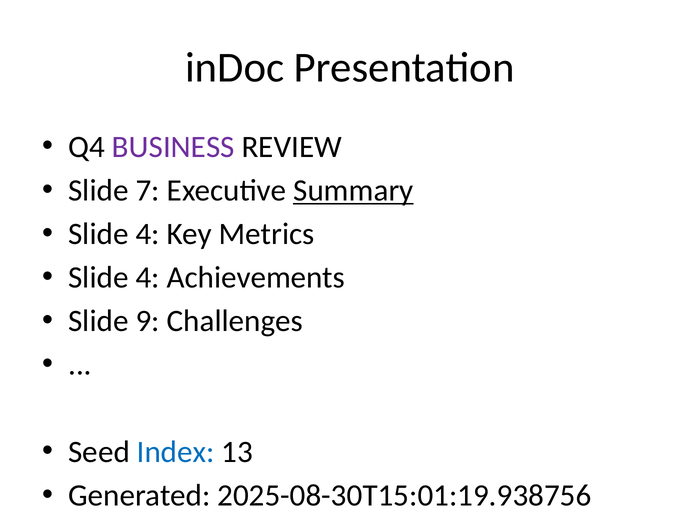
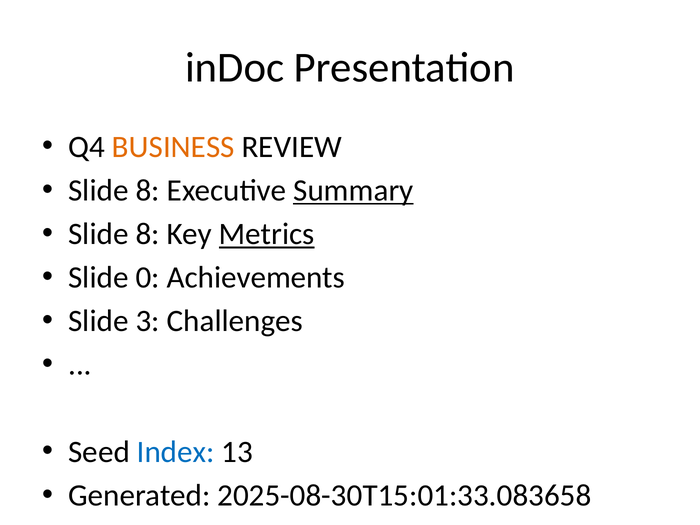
BUSINESS colour: purple -> orange
7 at (148, 190): 7 -> 8
4 at (148, 234): 4 -> 8
Metrics underline: none -> present
4 at (148, 278): 4 -> 0
9: 9 -> 3
2025-08-30T15:01:19.938756: 2025-08-30T15:01:19.938756 -> 2025-08-30T15:01:33.083658
